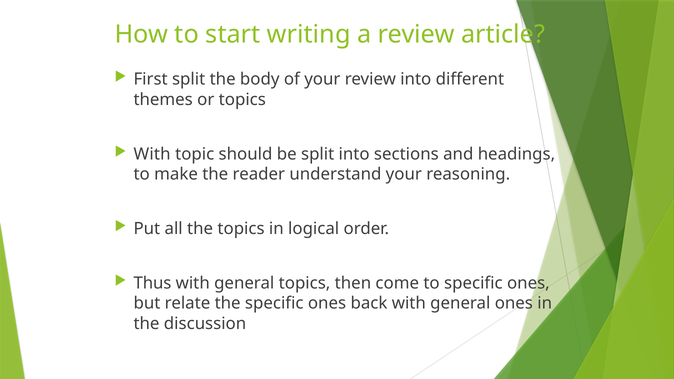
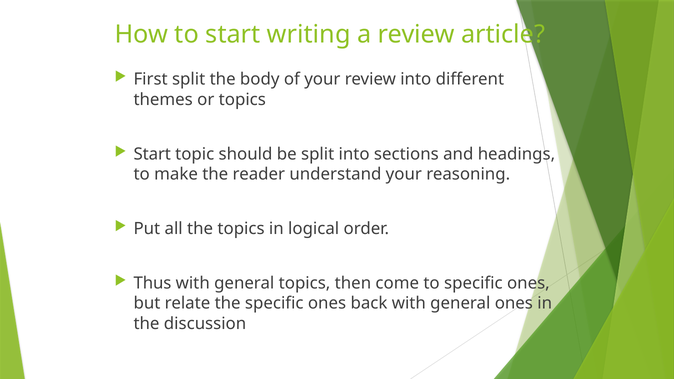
With at (152, 154): With -> Start
